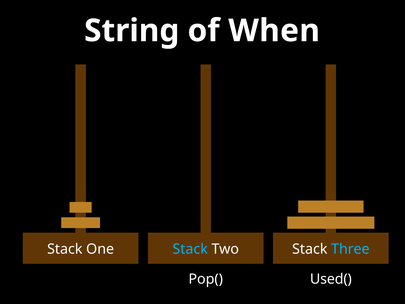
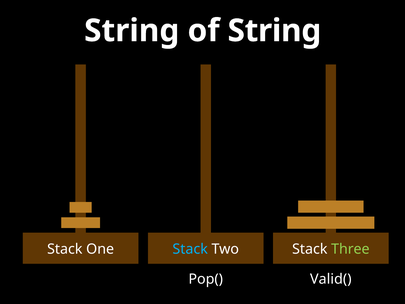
of When: When -> String
Three colour: light blue -> light green
Used(: Used( -> Valid(
